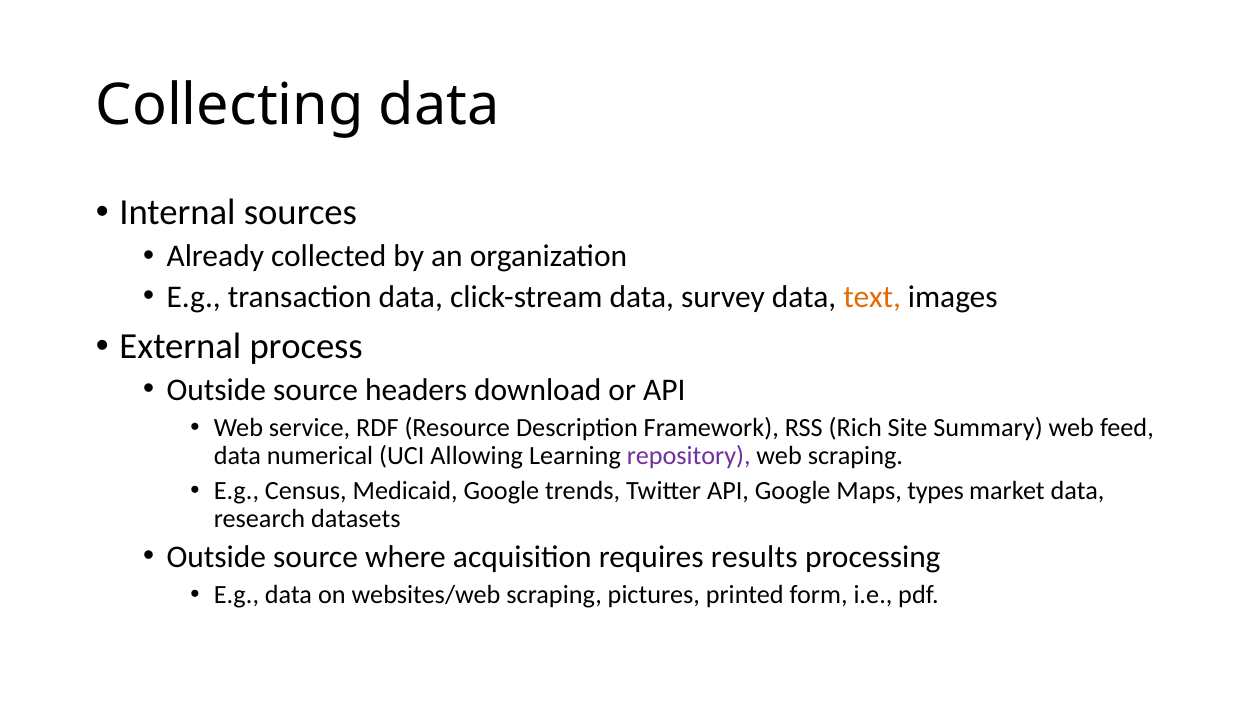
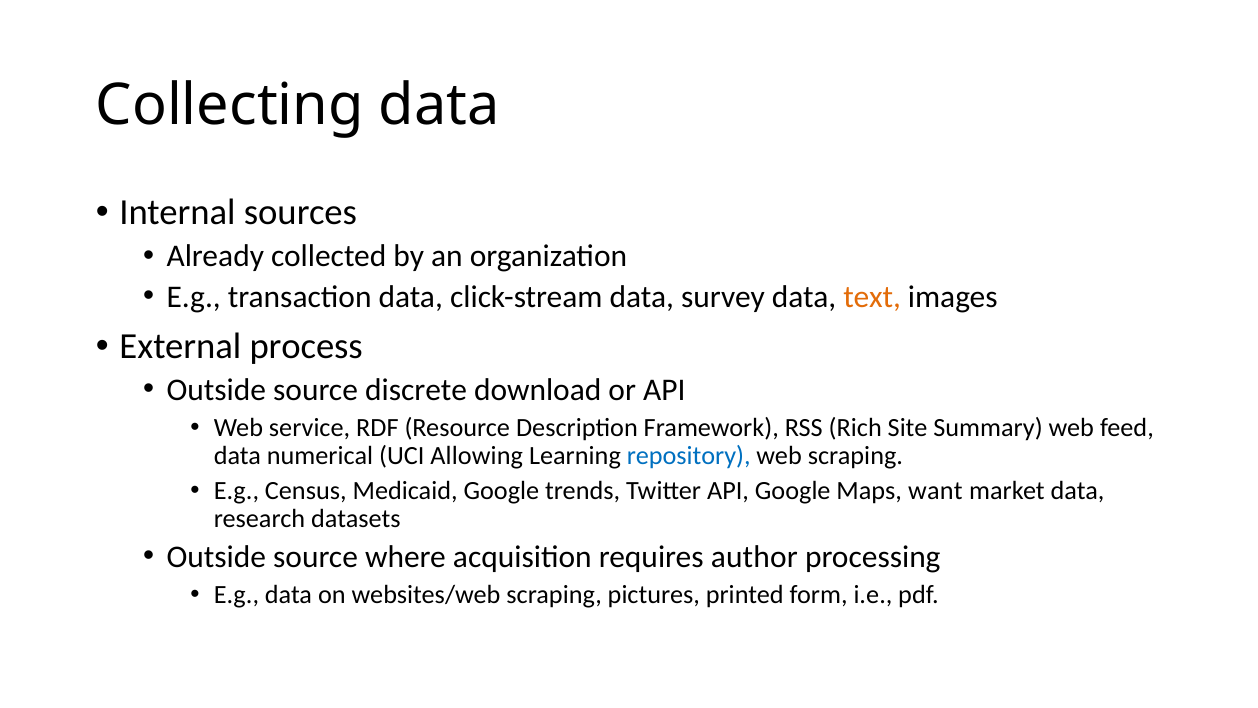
headers: headers -> discrete
repository colour: purple -> blue
types: types -> want
results: results -> author
